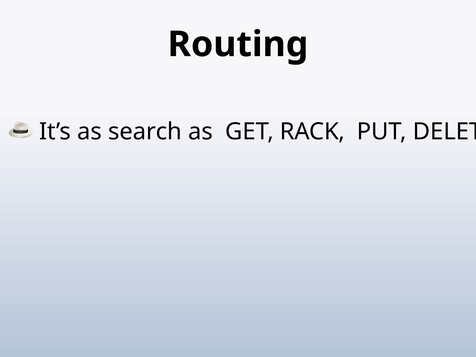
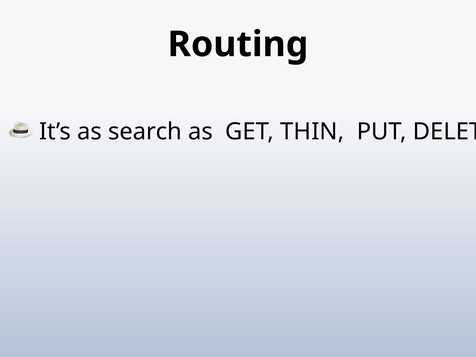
RACK: RACK -> THIN
